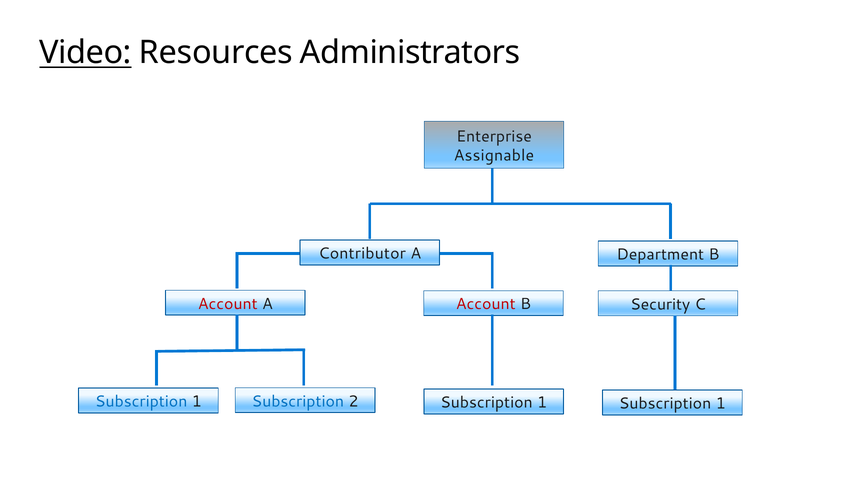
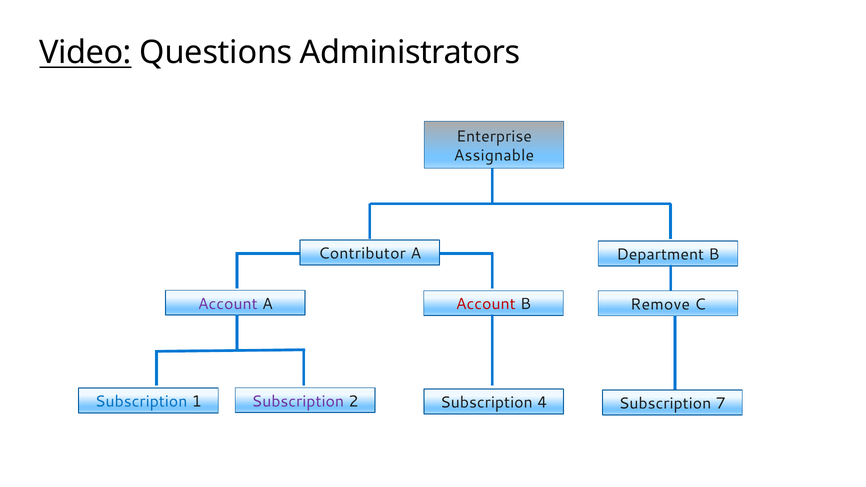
Resources: Resources -> Questions
Account at (228, 304) colour: red -> purple
Security: Security -> Remove
Subscription at (298, 401) colour: blue -> purple
1 at (542, 403): 1 -> 4
1 at (721, 404): 1 -> 7
